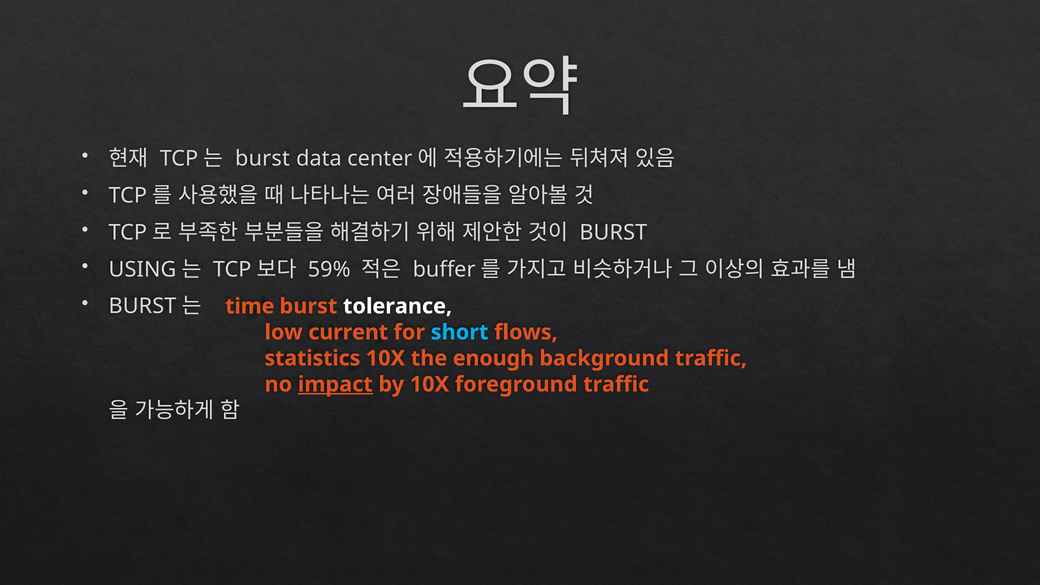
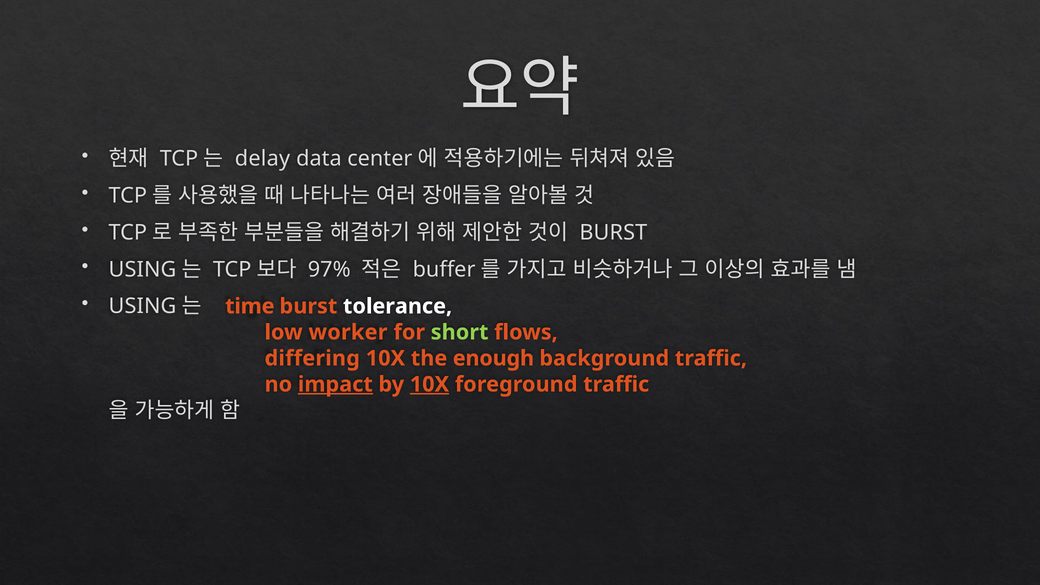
burst at (262, 159): burst -> delay
59%: 59% -> 97%
BURST at (142, 306): BURST -> USING
current: current -> worker
short colour: light blue -> light green
statistics: statistics -> differing
10X at (429, 384) underline: none -> present
